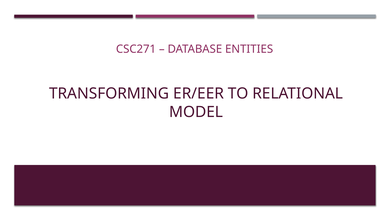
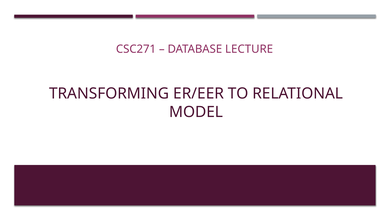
ENTITIES: ENTITIES -> LECTURE
